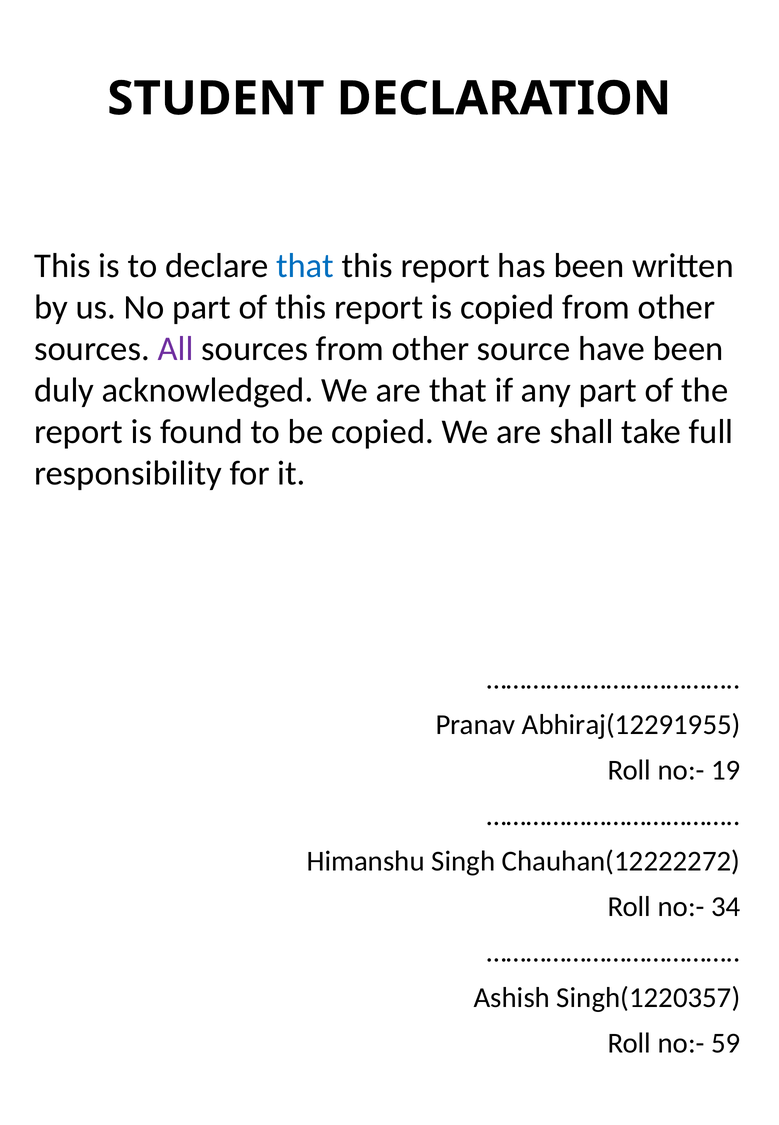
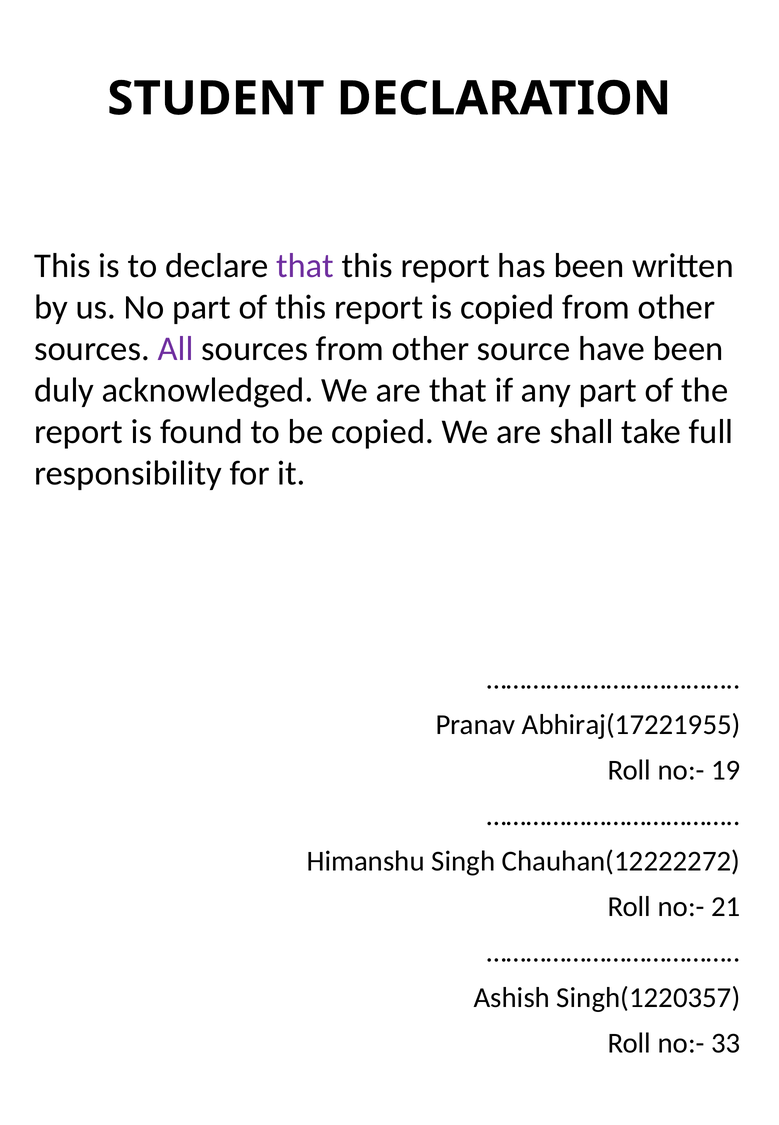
that at (305, 266) colour: blue -> purple
Abhiraj(12291955: Abhiraj(12291955 -> Abhiraj(17221955
34: 34 -> 21
59: 59 -> 33
